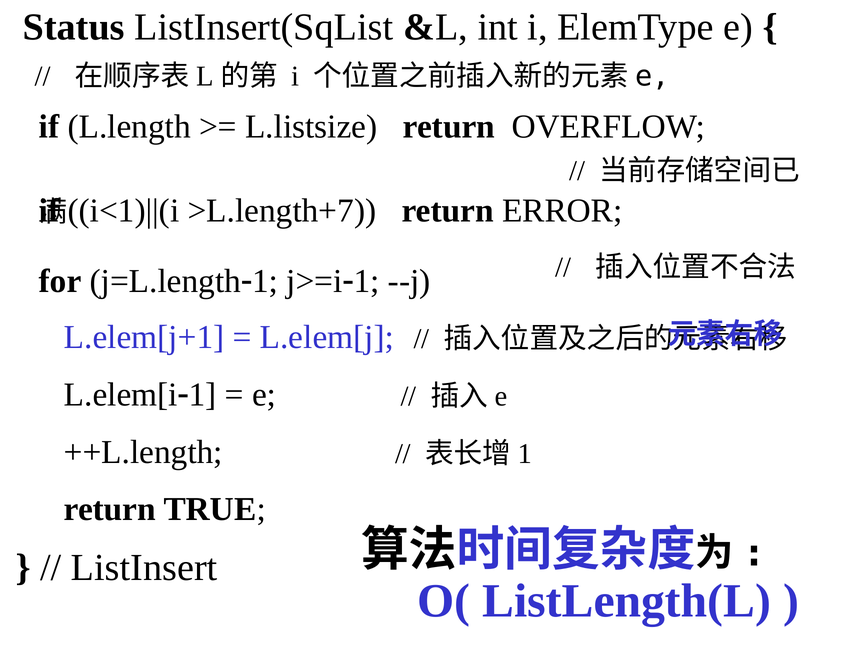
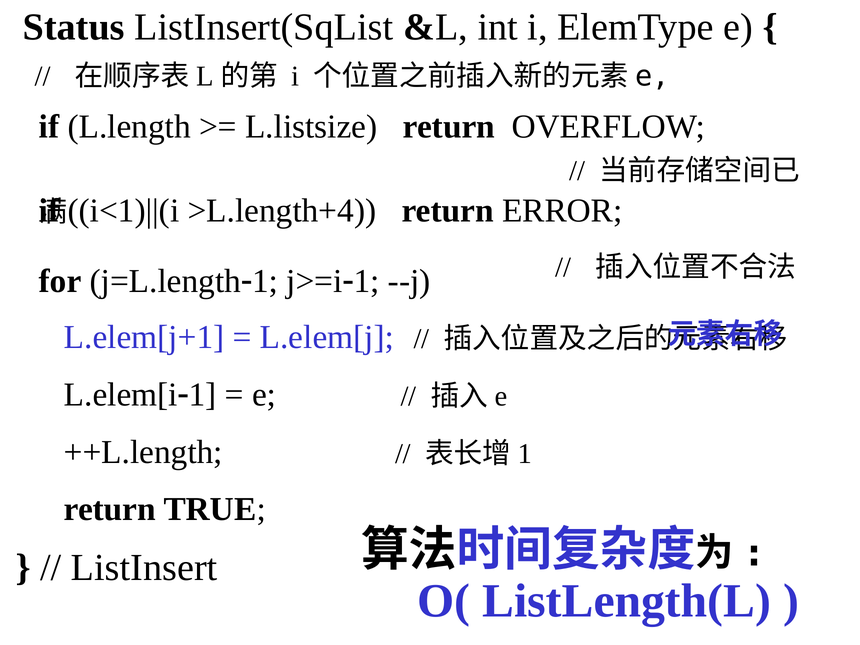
>L.length+7: >L.length+7 -> >L.length+4
